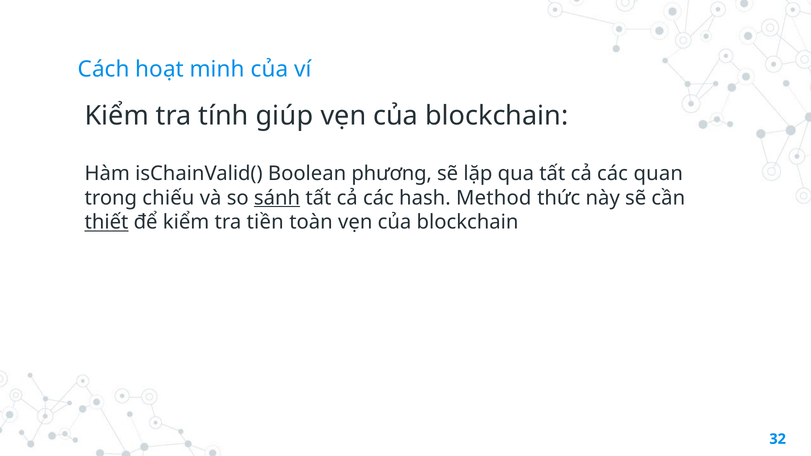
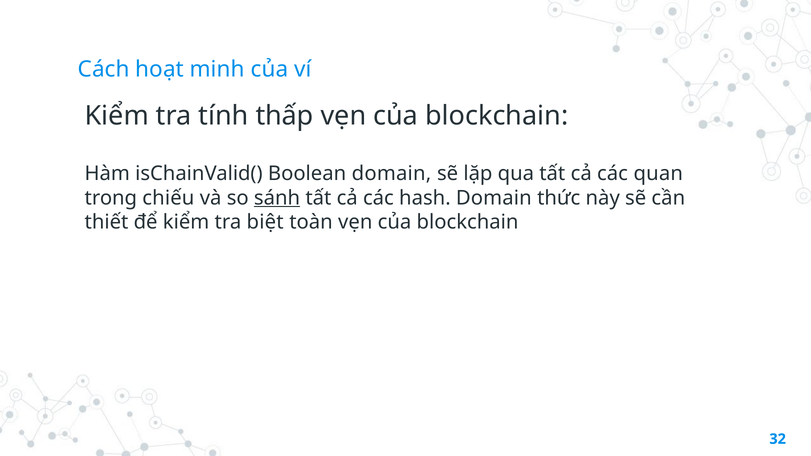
giúp: giúp -> thấp
Boolean phương: phương -> domain
hash Method: Method -> Domain
thiết underline: present -> none
tiền: tiền -> biệt
